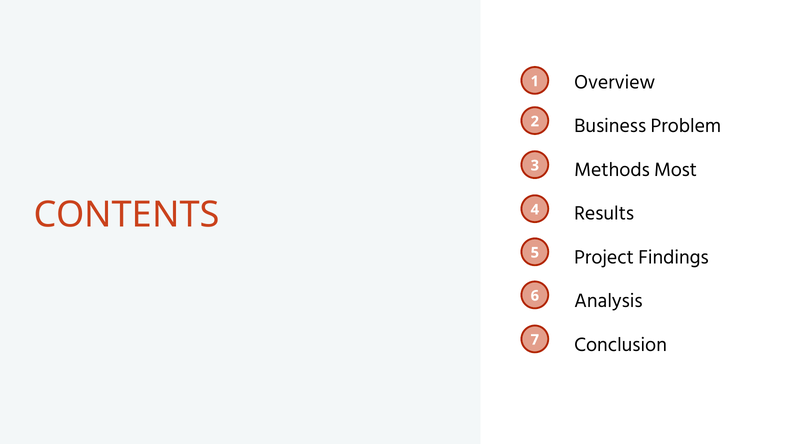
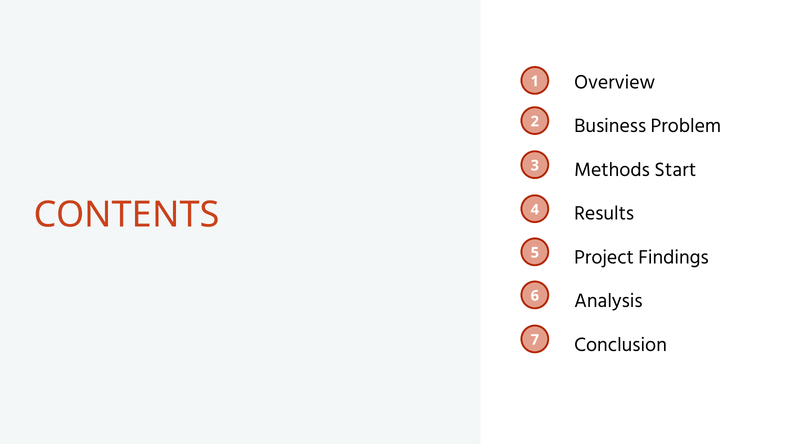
Most: Most -> Start
